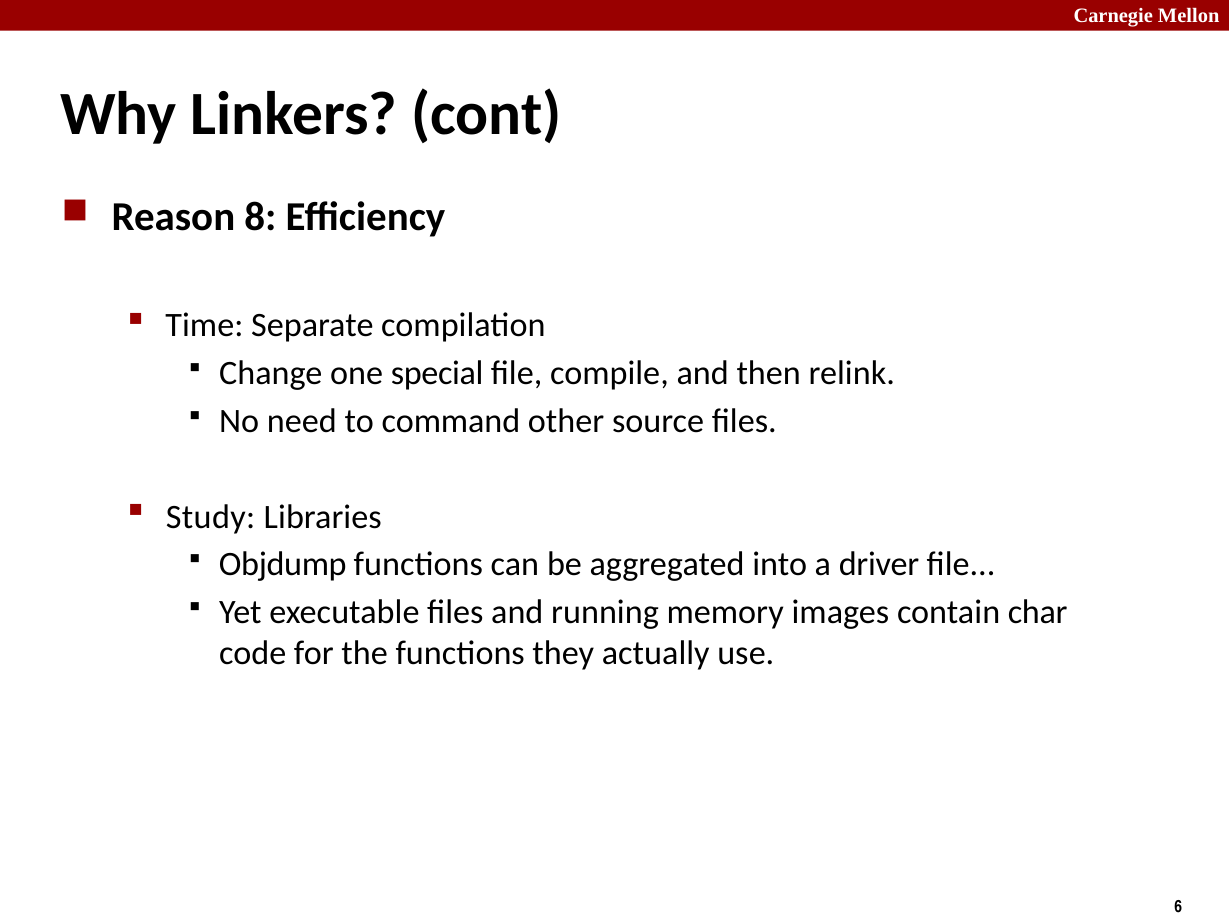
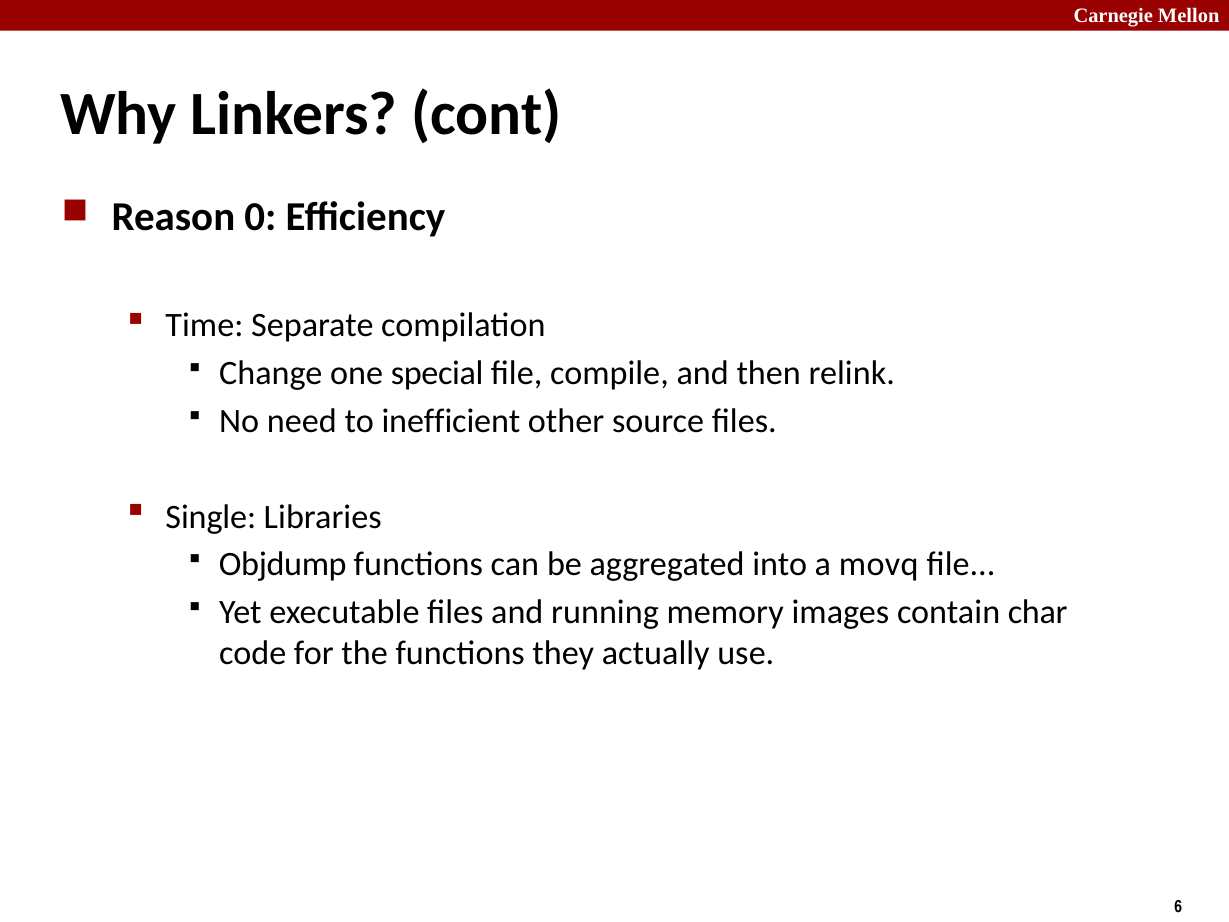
8: 8 -> 0
command: command -> inefficient
Study: Study -> Single
driver: driver -> movq
